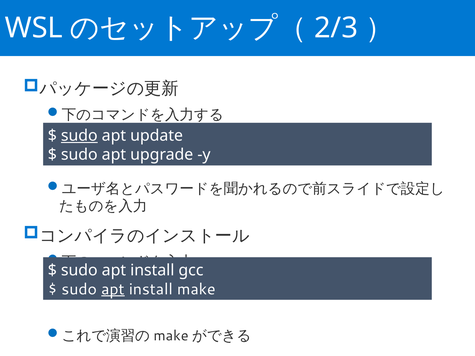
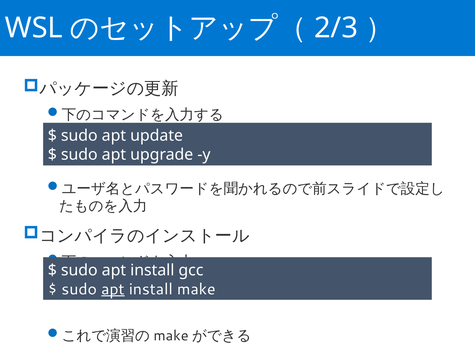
sudo at (79, 136) underline: present -> none
